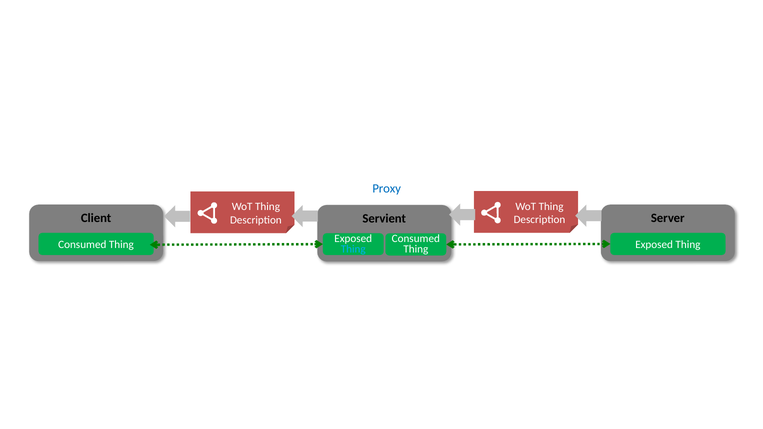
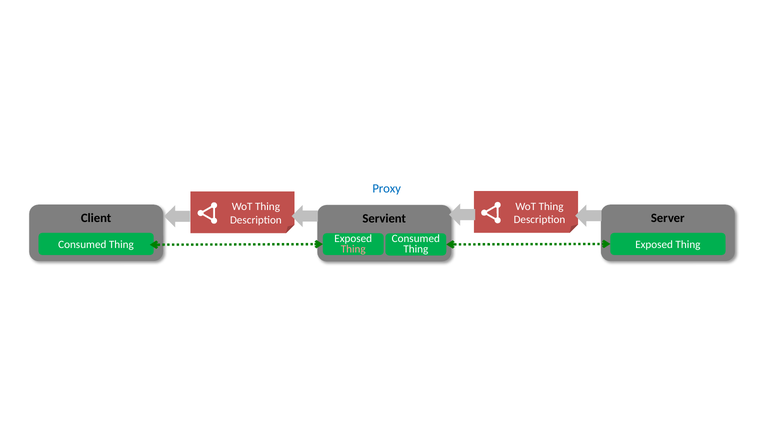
Thing at (353, 249) colour: light blue -> pink
